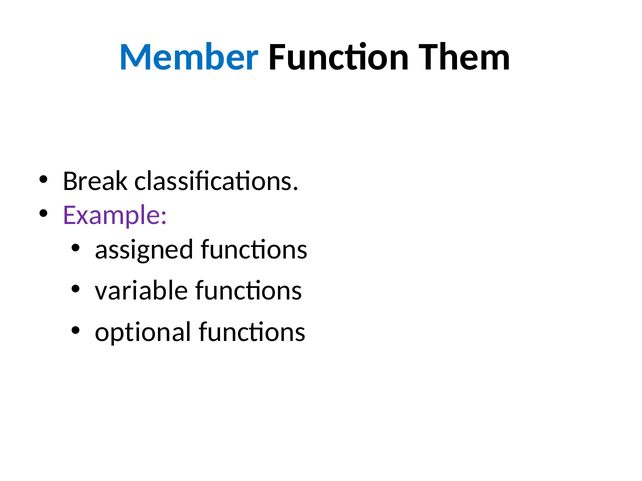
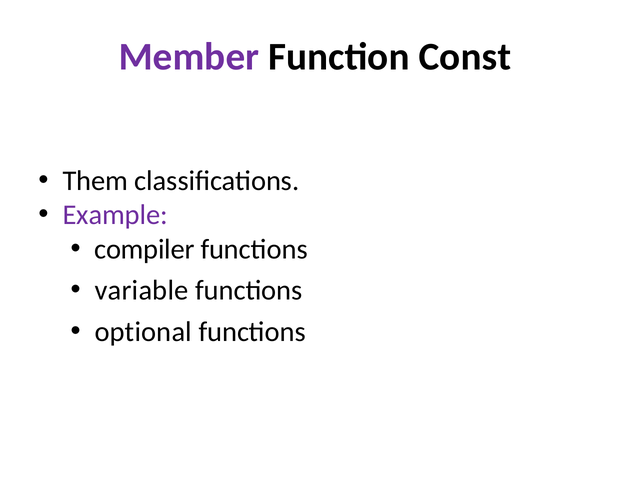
Member colour: blue -> purple
Them: Them -> Const
Break: Break -> Them
assigned: assigned -> compiler
